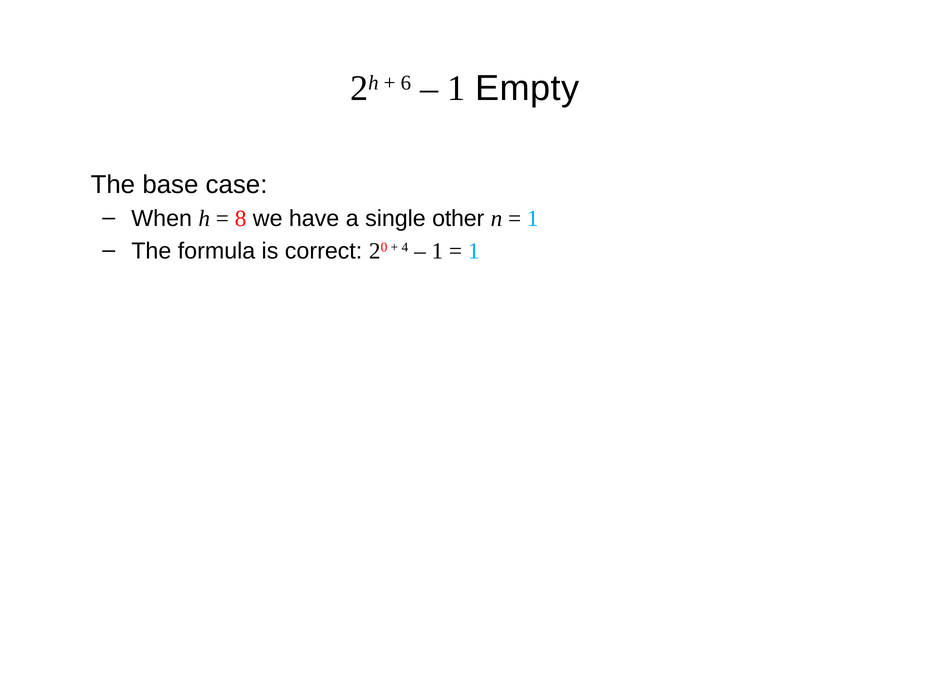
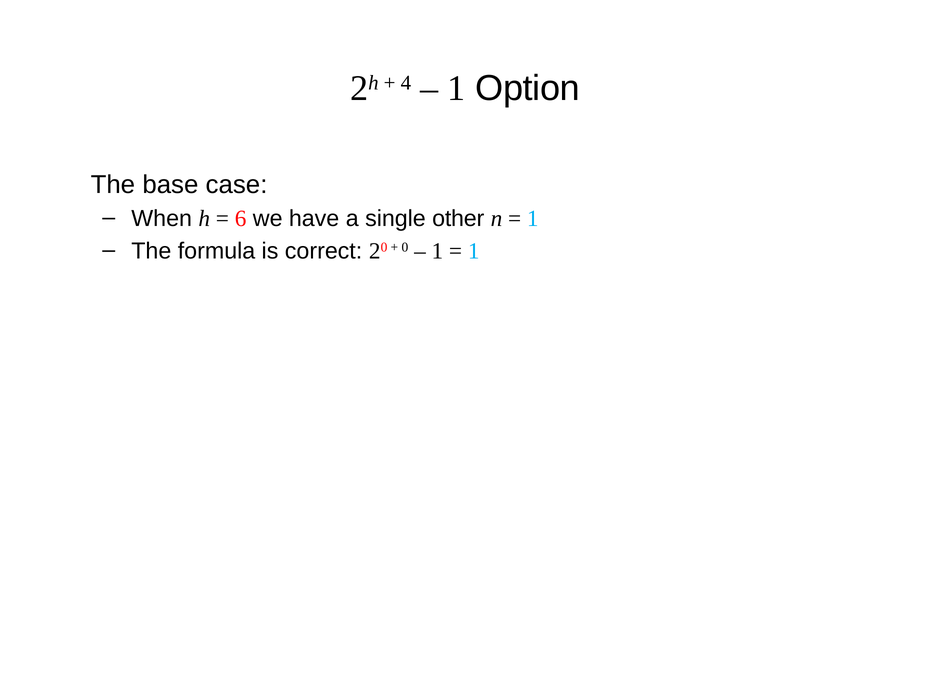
6: 6 -> 4
Empty: Empty -> Option
8: 8 -> 6
4: 4 -> 0
